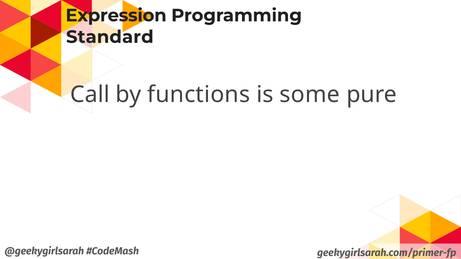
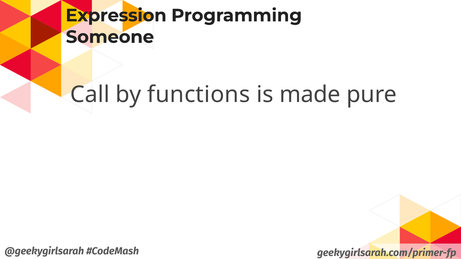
Standard: Standard -> Someone
some: some -> made
